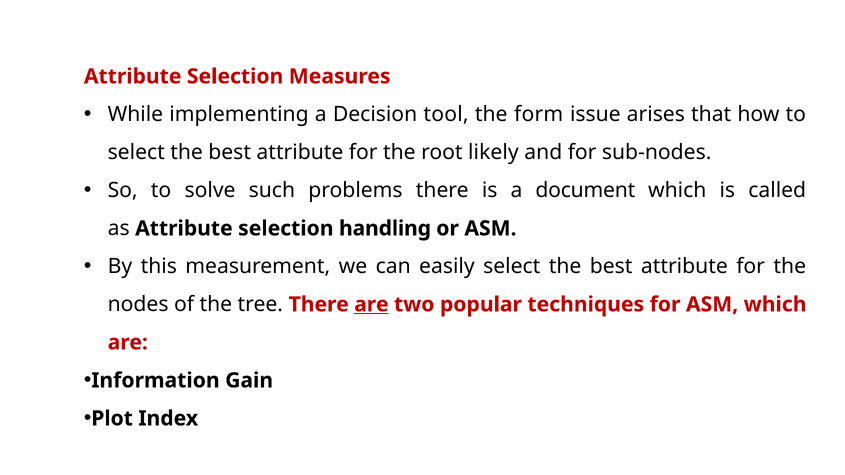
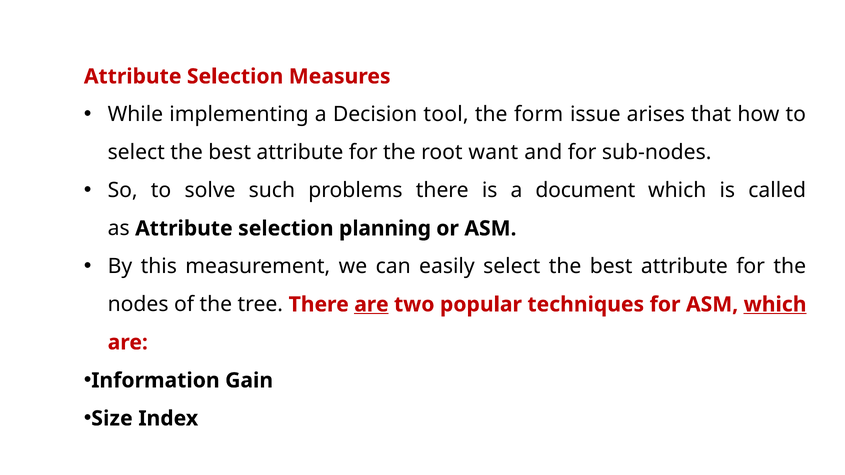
likely: likely -> want
handling: handling -> planning
which at (775, 305) underline: none -> present
Plot: Plot -> Size
